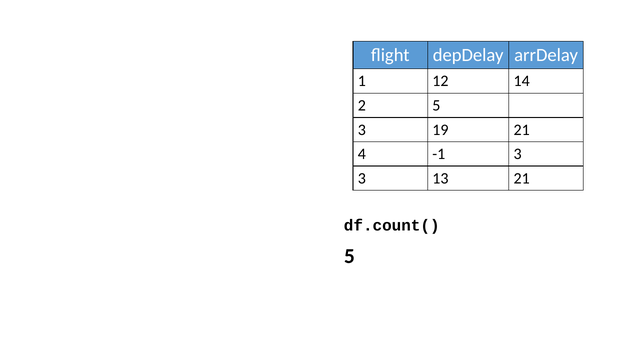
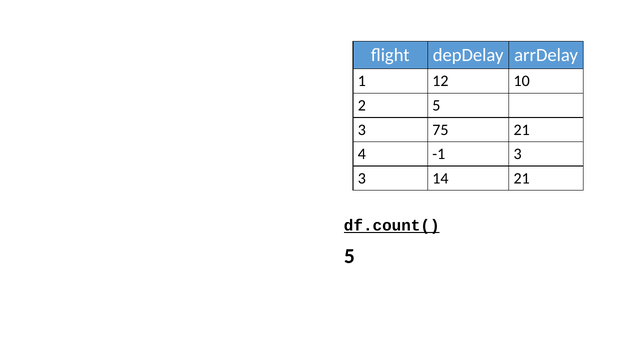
14: 14 -> 10
19: 19 -> 75
13: 13 -> 14
df.count( underline: none -> present
